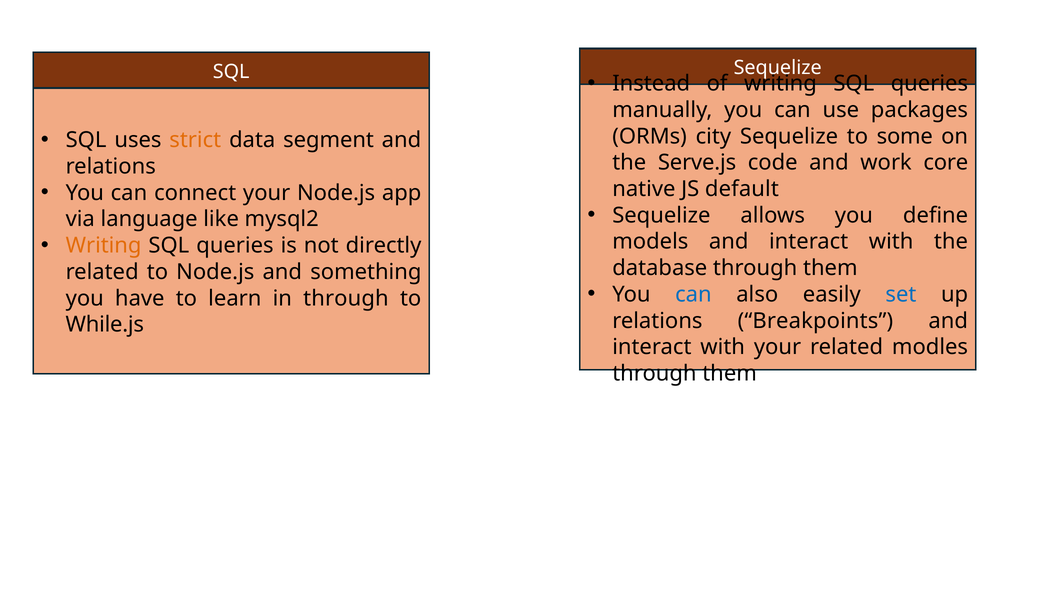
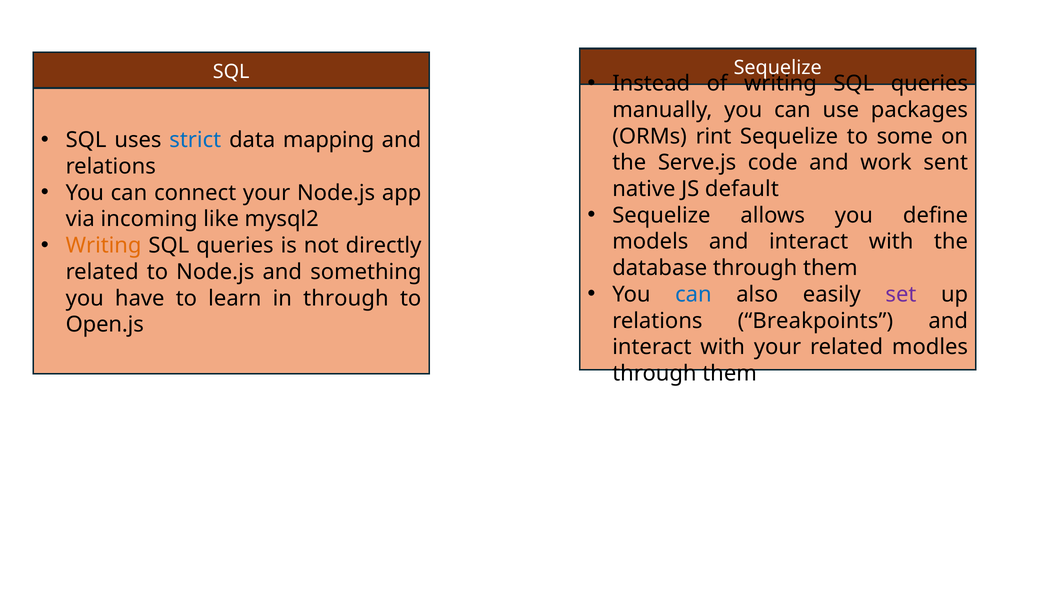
strict colour: orange -> blue
segment: segment -> mapping
city: city -> rint
core: core -> sent
language: language -> incoming
set colour: blue -> purple
While.js: While.js -> Open.js
